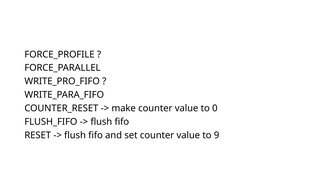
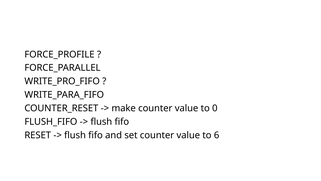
9: 9 -> 6
